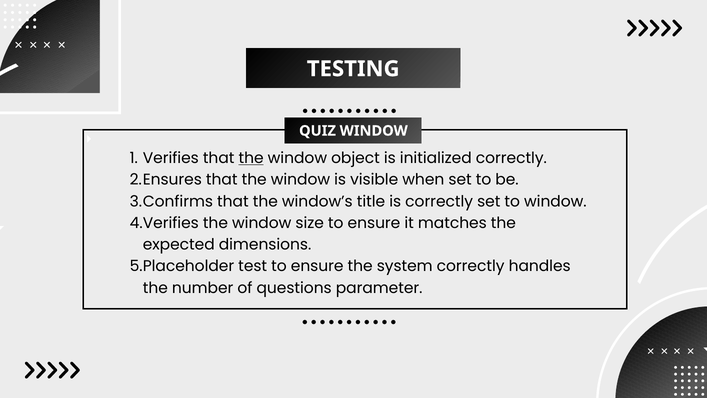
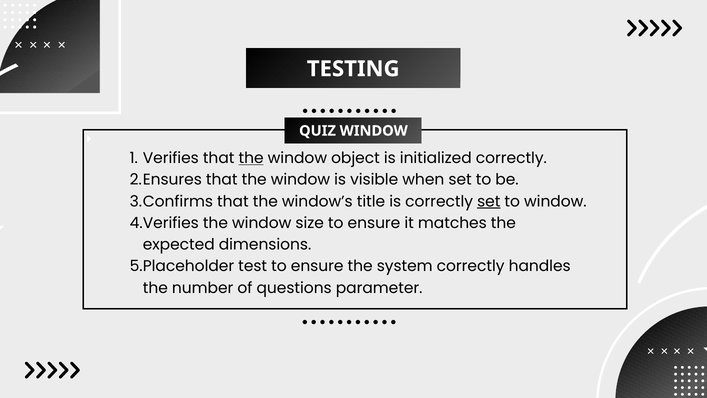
set at (489, 201) underline: none -> present
